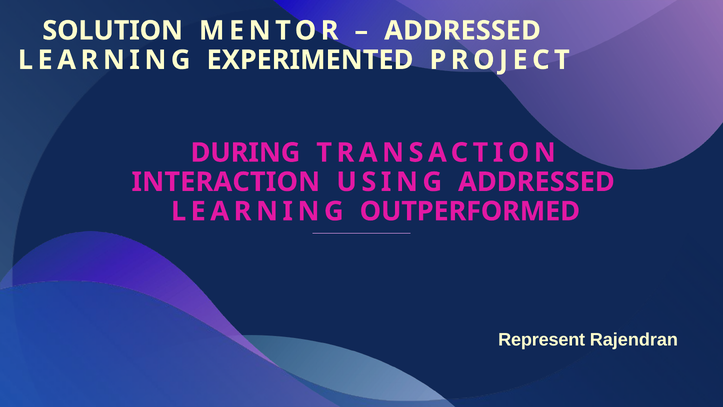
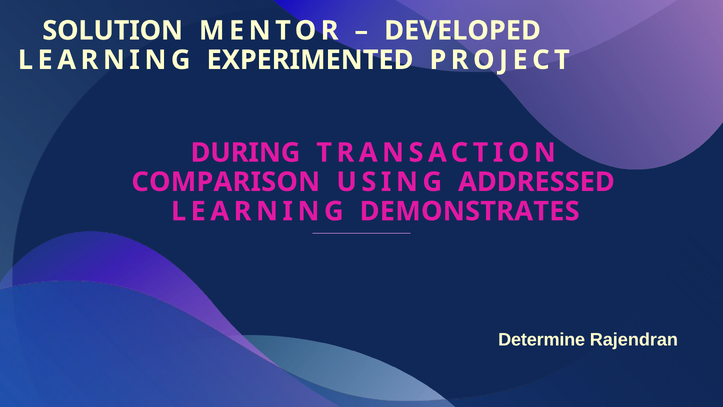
ADDRESSED at (463, 31): ADDRESSED -> DEVELOPED
INTERACTION: INTERACTION -> COMPARISON
OUTPERFORMED: OUTPERFORMED -> DEMONSTRATES
Represent: Represent -> Determine
